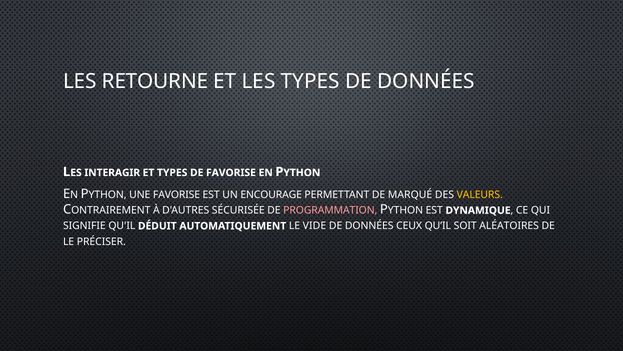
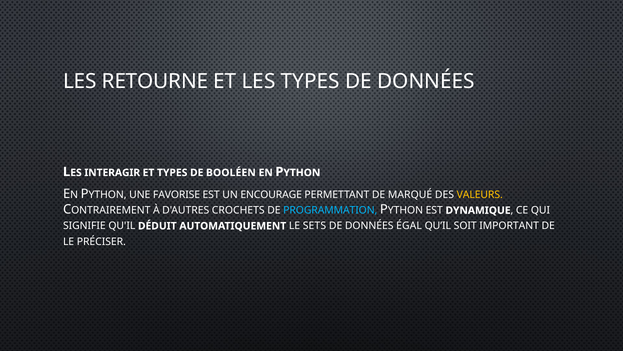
DE FAVORISE: FAVORISE -> BOOLÉEN
SÉCURISÉE: SÉCURISÉE -> CROCHETS
PROGRAMMATION colour: pink -> light blue
VIDE: VIDE -> SETS
CEUX: CEUX -> ÉGAL
ALÉATOIRES: ALÉATOIRES -> IMPORTANT
